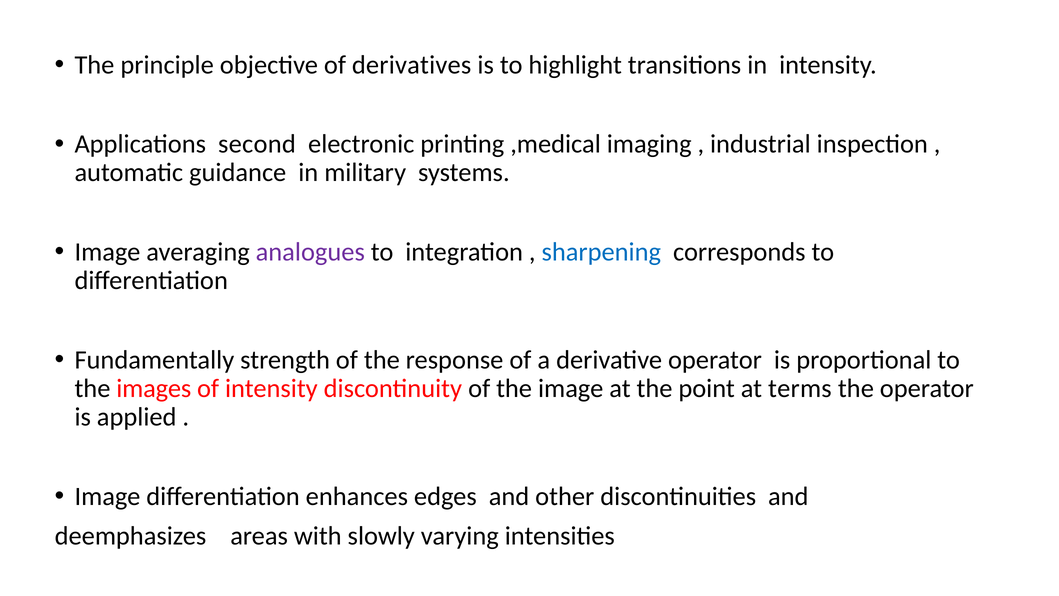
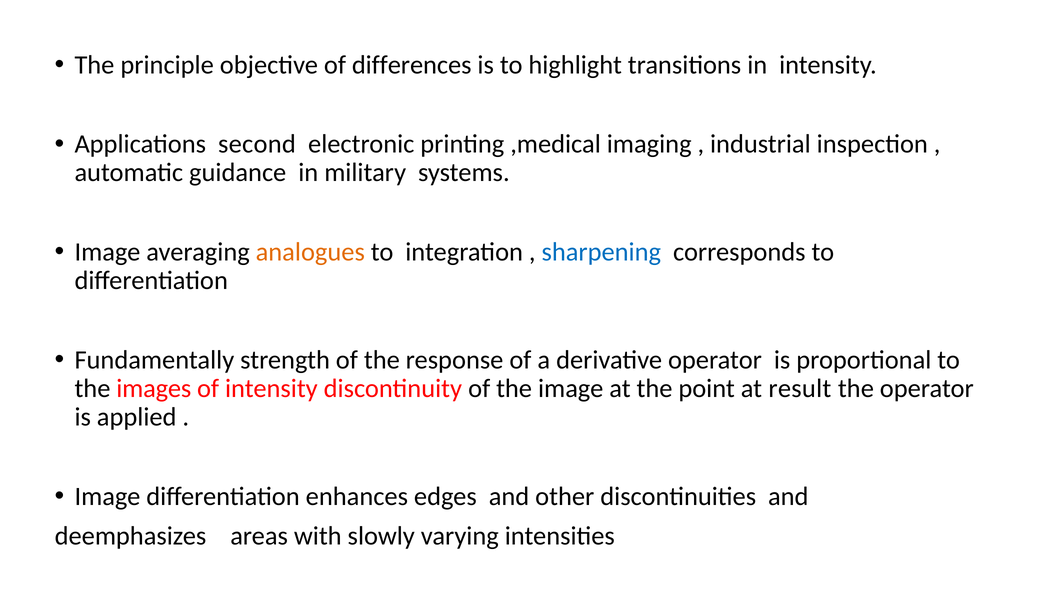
derivatives: derivatives -> differences
analogues colour: purple -> orange
terms: terms -> result
